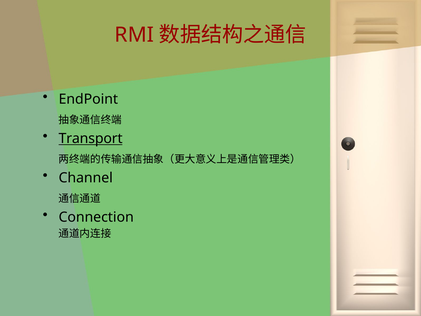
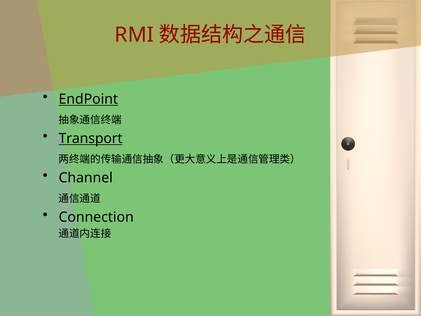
EndPoint underline: none -> present
